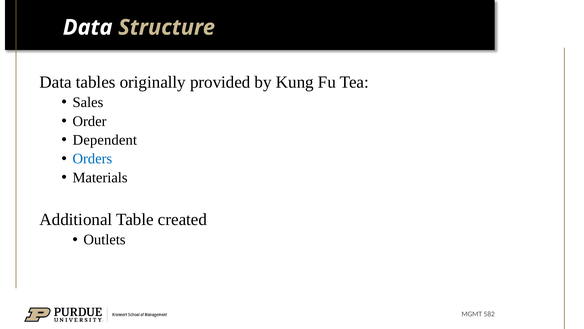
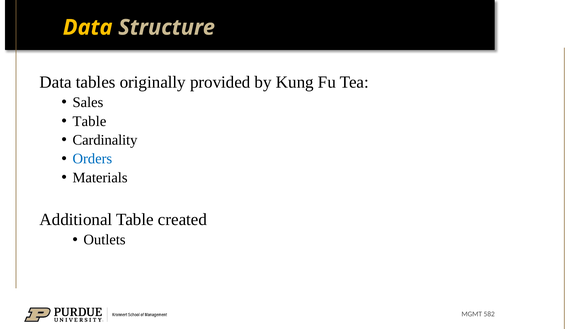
Data at (88, 27) colour: white -> yellow
Order at (90, 121): Order -> Table
Dependent: Dependent -> Cardinality
